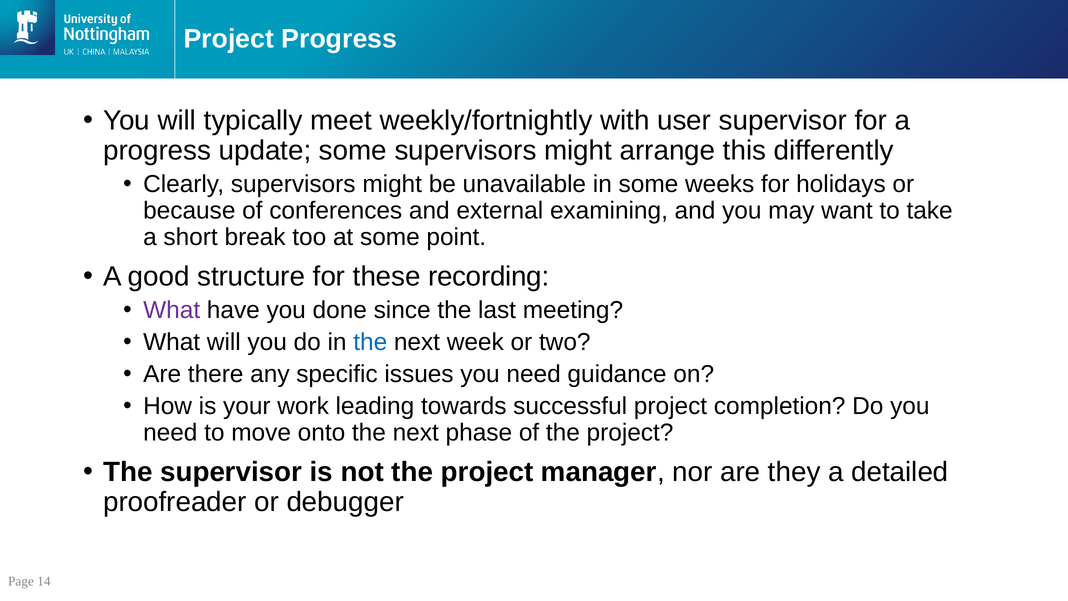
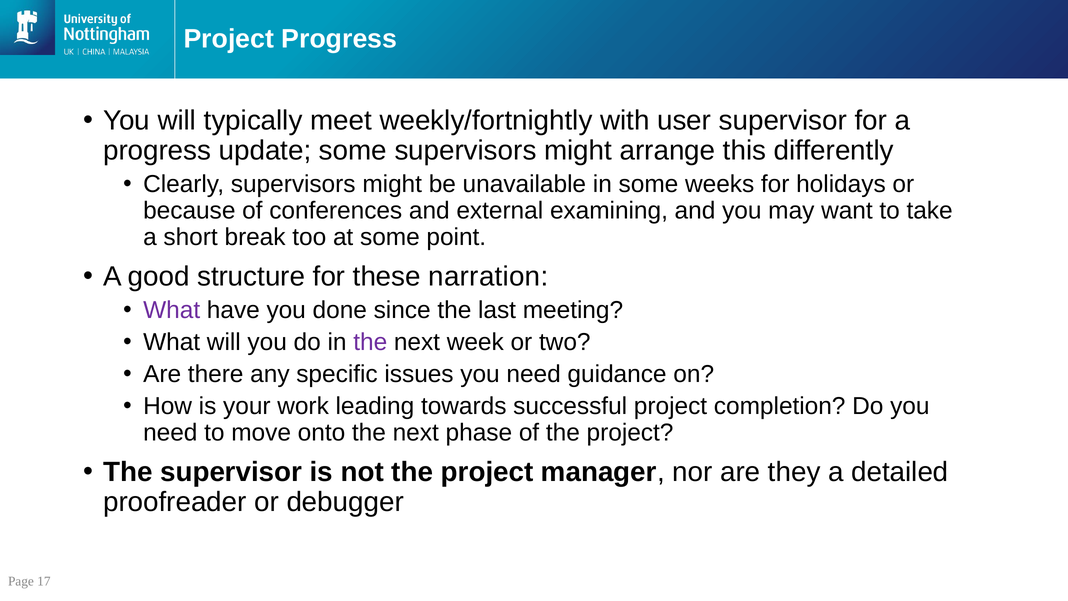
recording: recording -> narration
the at (370, 342) colour: blue -> purple
14: 14 -> 17
